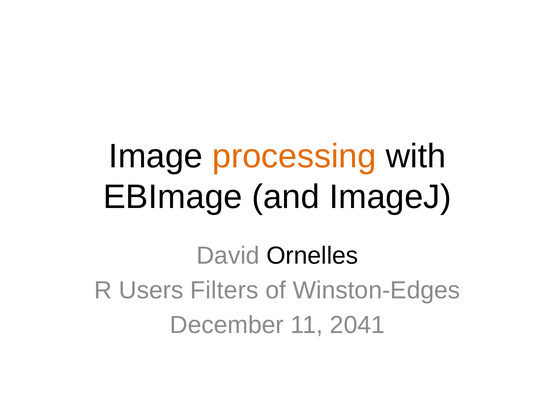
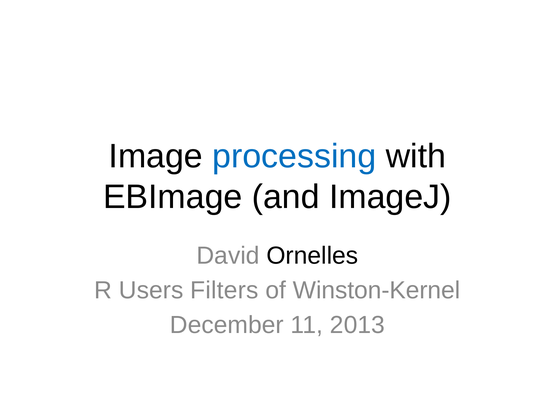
processing colour: orange -> blue
Winston-Edges: Winston-Edges -> Winston-Kernel
2041: 2041 -> 2013
